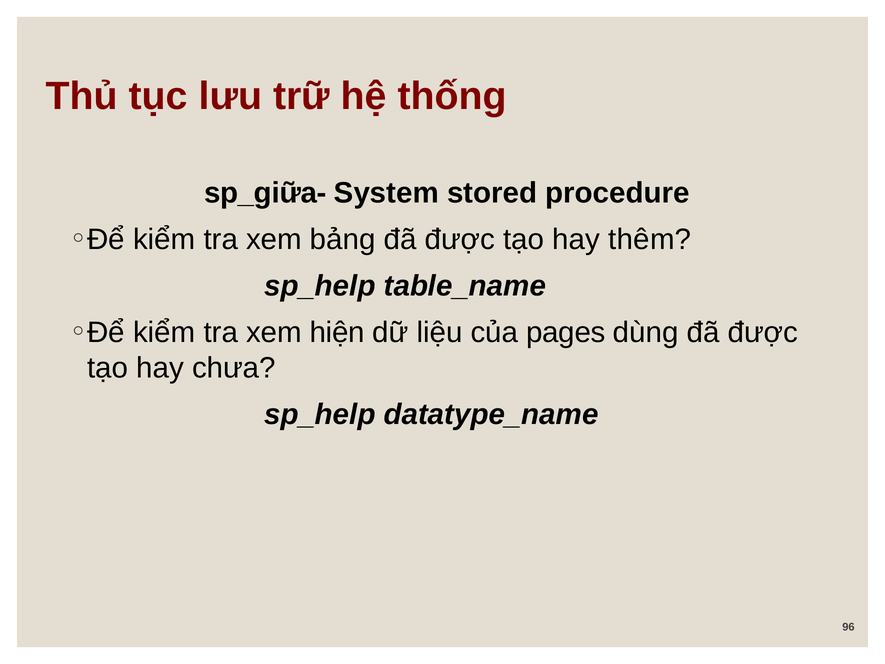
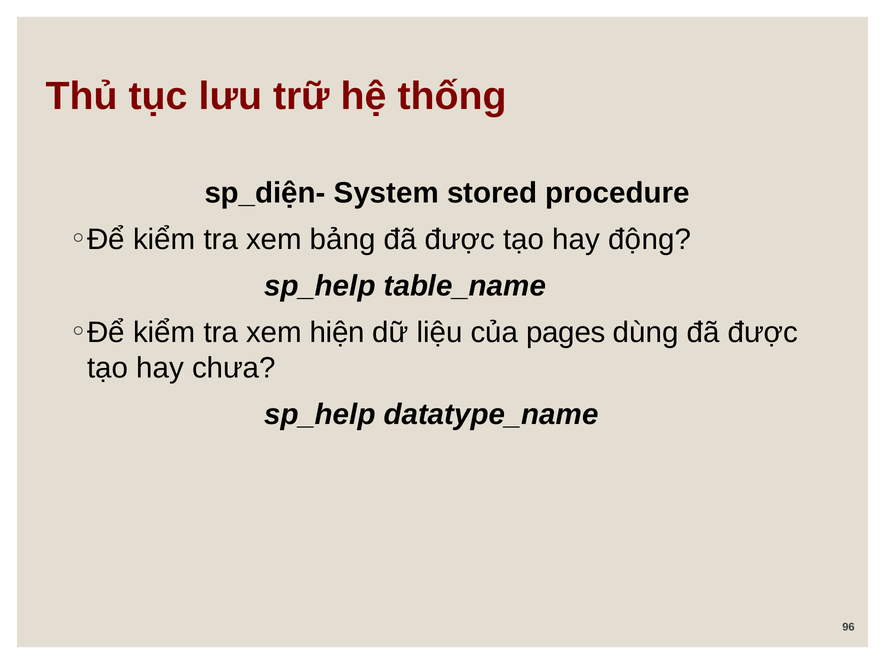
sp_giữa-: sp_giữa- -> sp_diện-
thêm: thêm -> động
